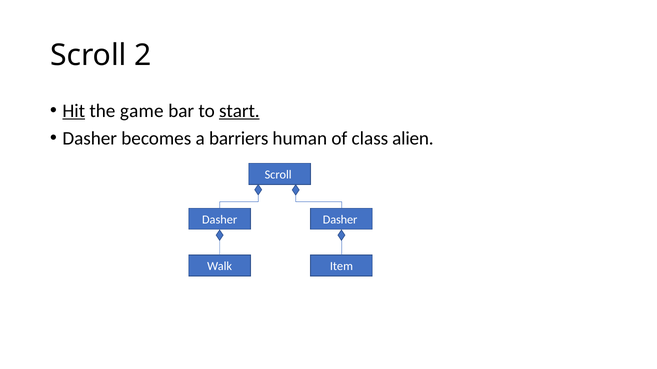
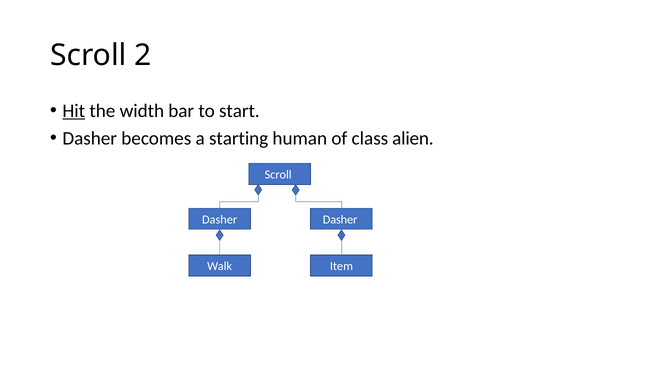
game: game -> width
start underline: present -> none
barriers: barriers -> starting
